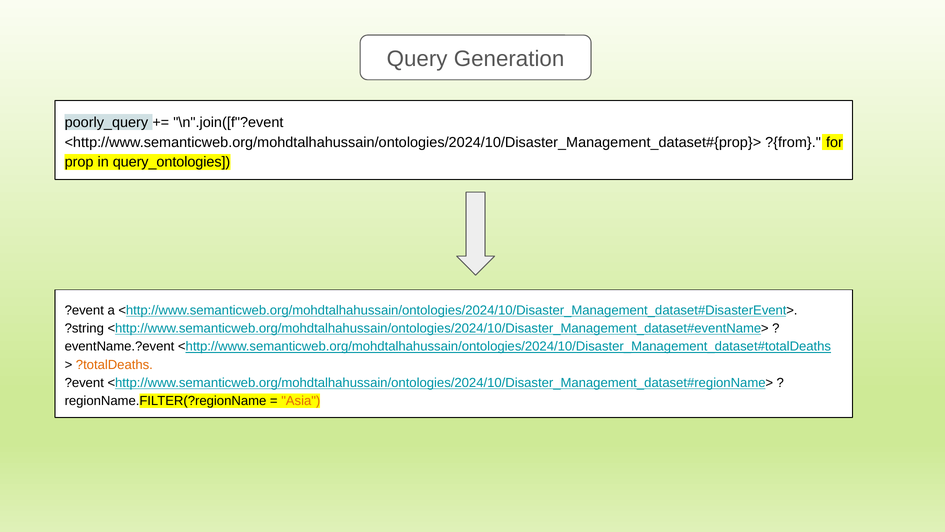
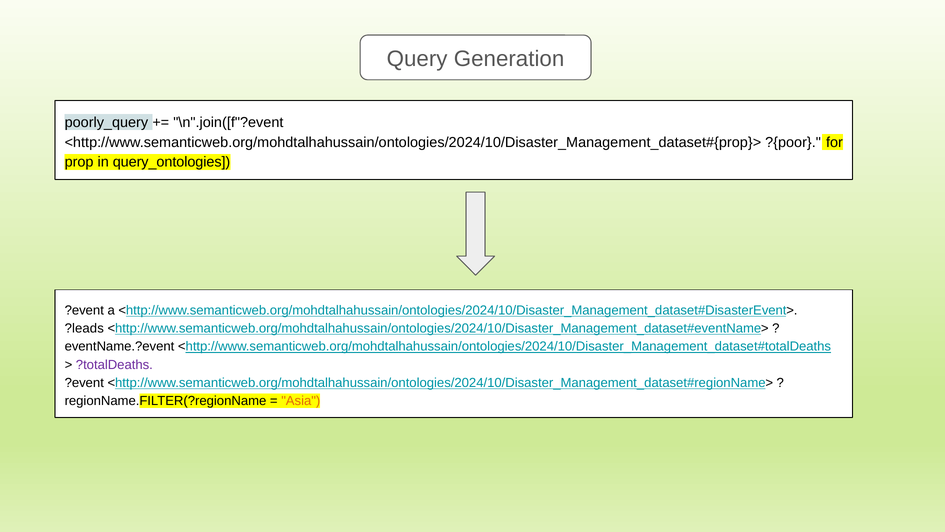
?{from: ?{from -> ?{poor
?string: ?string -> ?leads
?totalDeaths colour: orange -> purple
